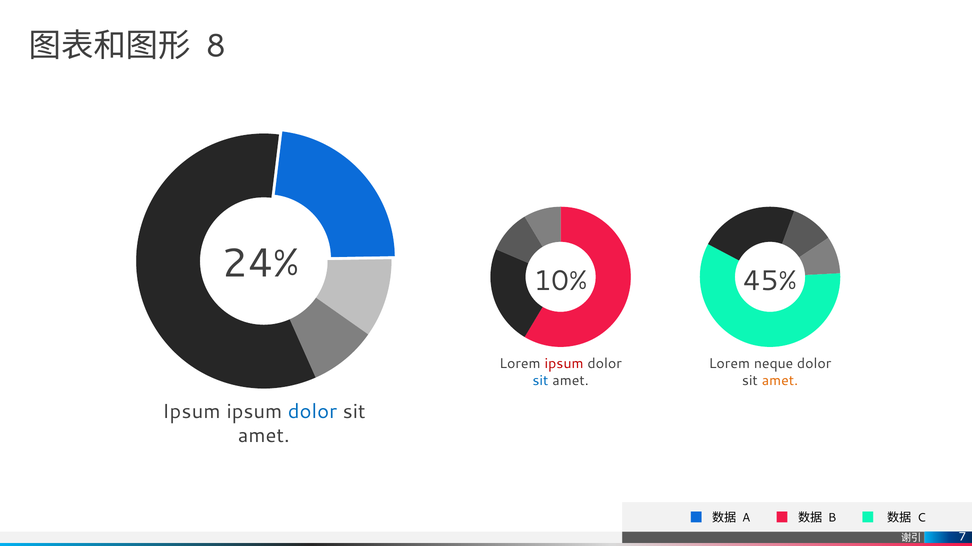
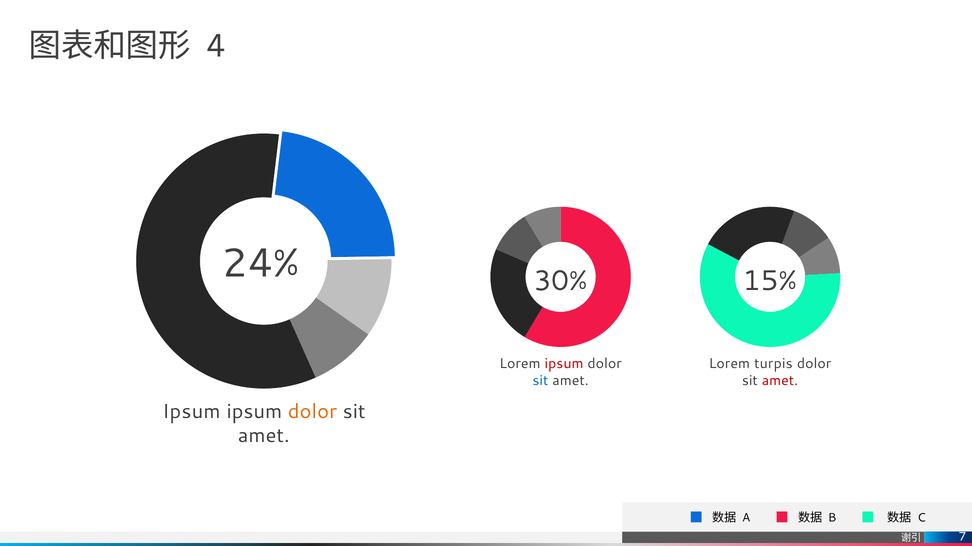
8: 8 -> 4
10%: 10% -> 30%
45%: 45% -> 15%
neque: neque -> turpis
amet at (780, 381) colour: orange -> red
dolor at (312, 412) colour: blue -> orange
